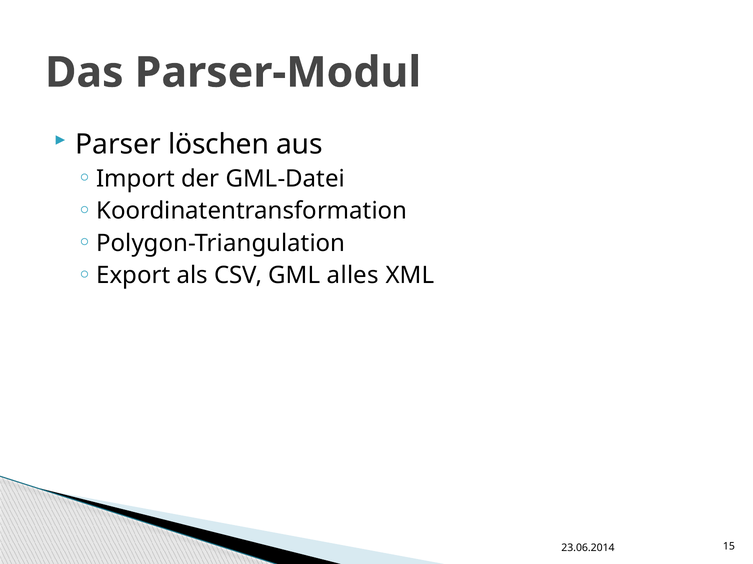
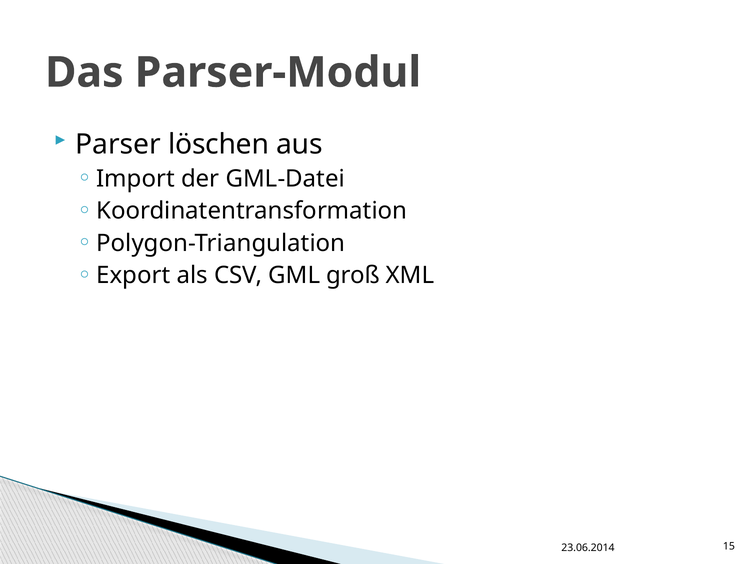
alles: alles -> groß
